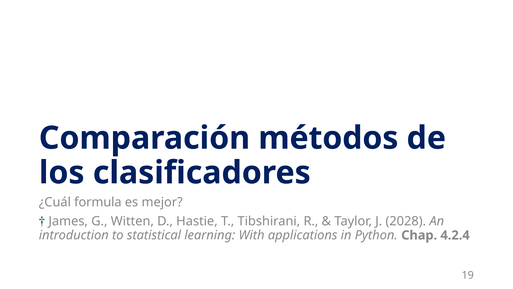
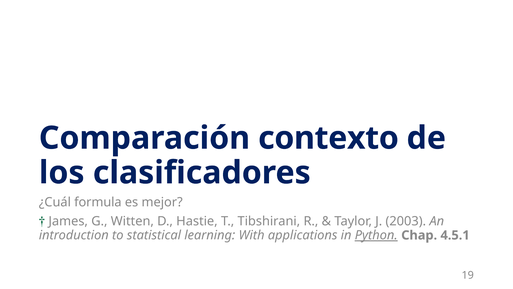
métodos: métodos -> contexto
2028: 2028 -> 2003
Python underline: none -> present
4.2.4: 4.2.4 -> 4.5.1
